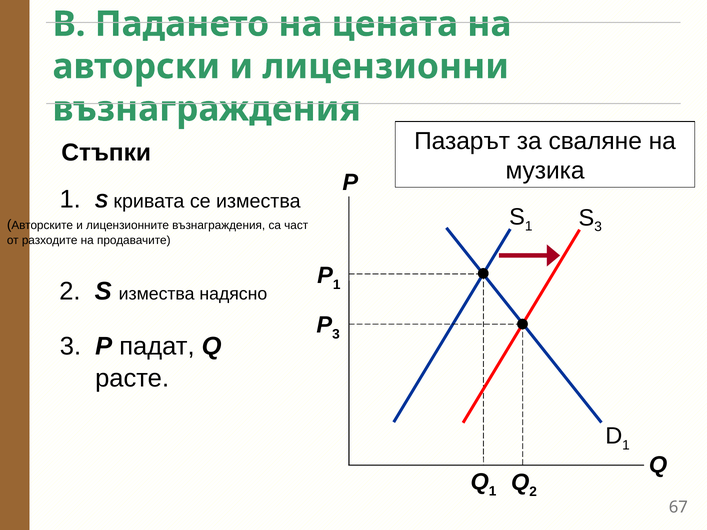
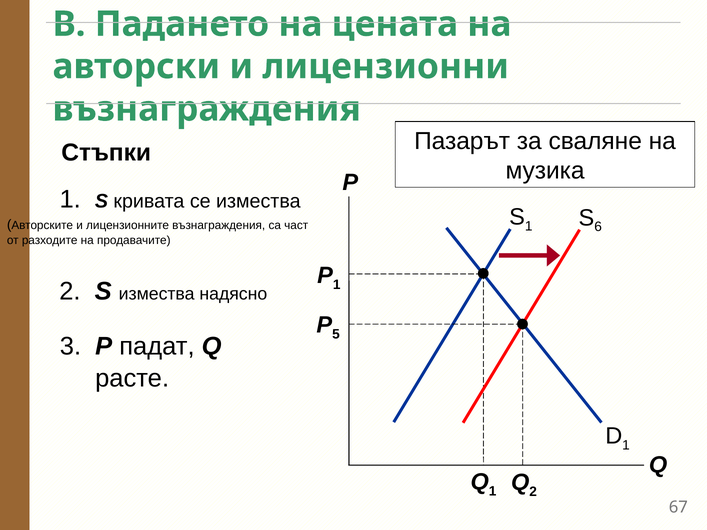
S 3: 3 -> 6
P 3: 3 -> 5
